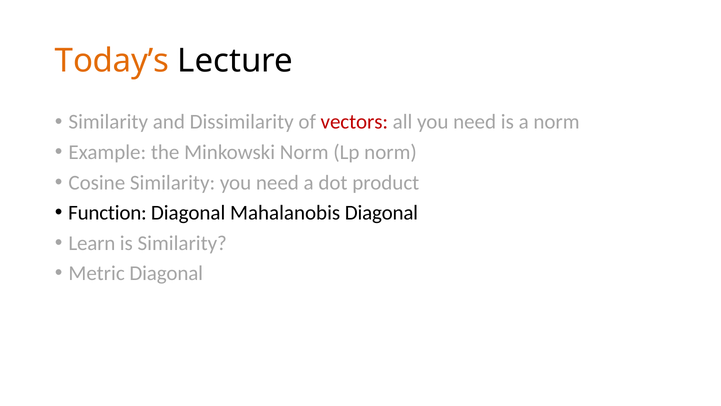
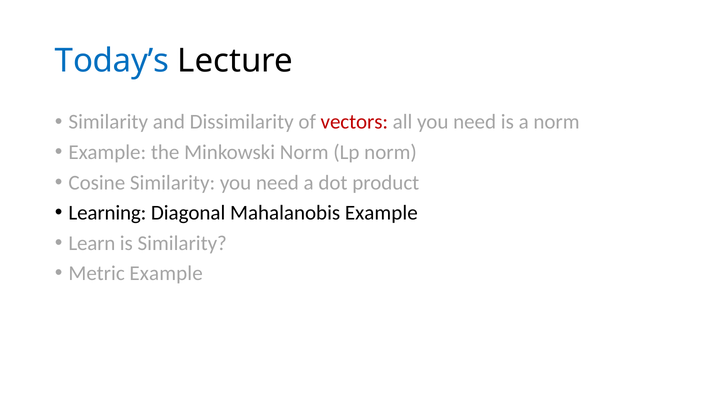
Today’s colour: orange -> blue
Function: Function -> Learning
Mahalanobis Diagonal: Diagonal -> Example
Metric Diagonal: Diagonal -> Example
